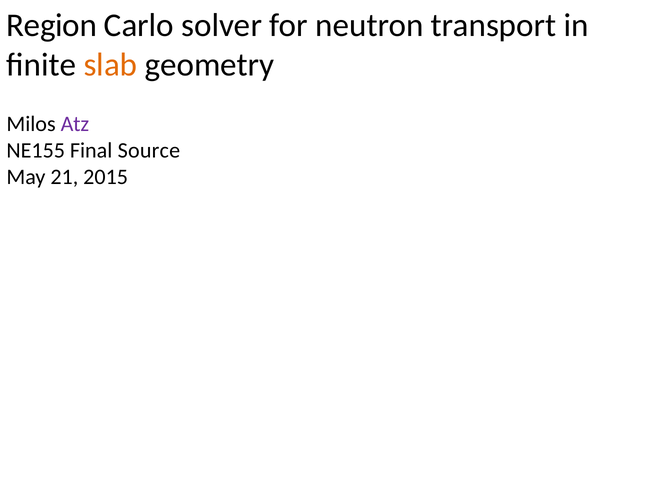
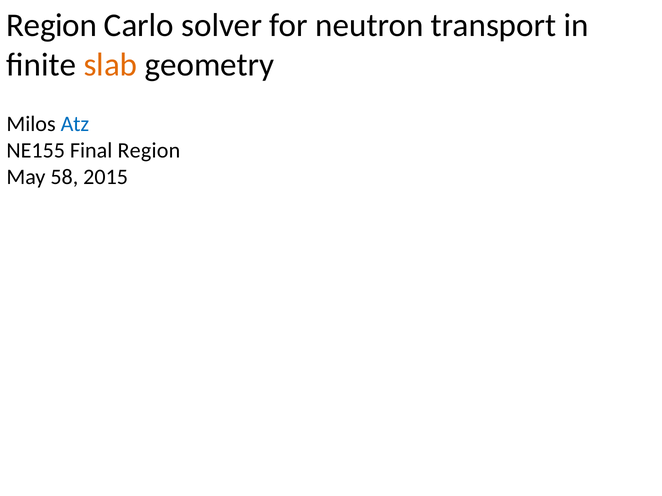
Atz colour: purple -> blue
Final Source: Source -> Region
21: 21 -> 58
